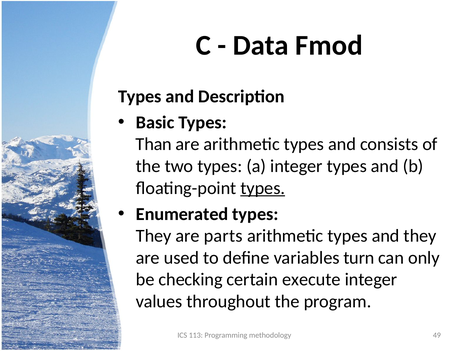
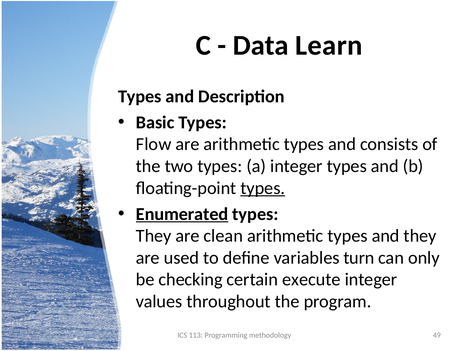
Fmod: Fmod -> Learn
Than: Than -> Flow
Enumerated underline: none -> present
parts: parts -> clean
